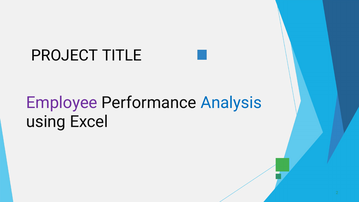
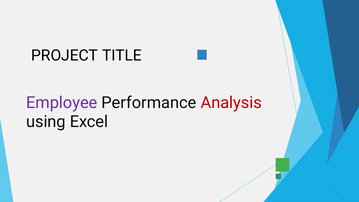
Analysis colour: blue -> red
